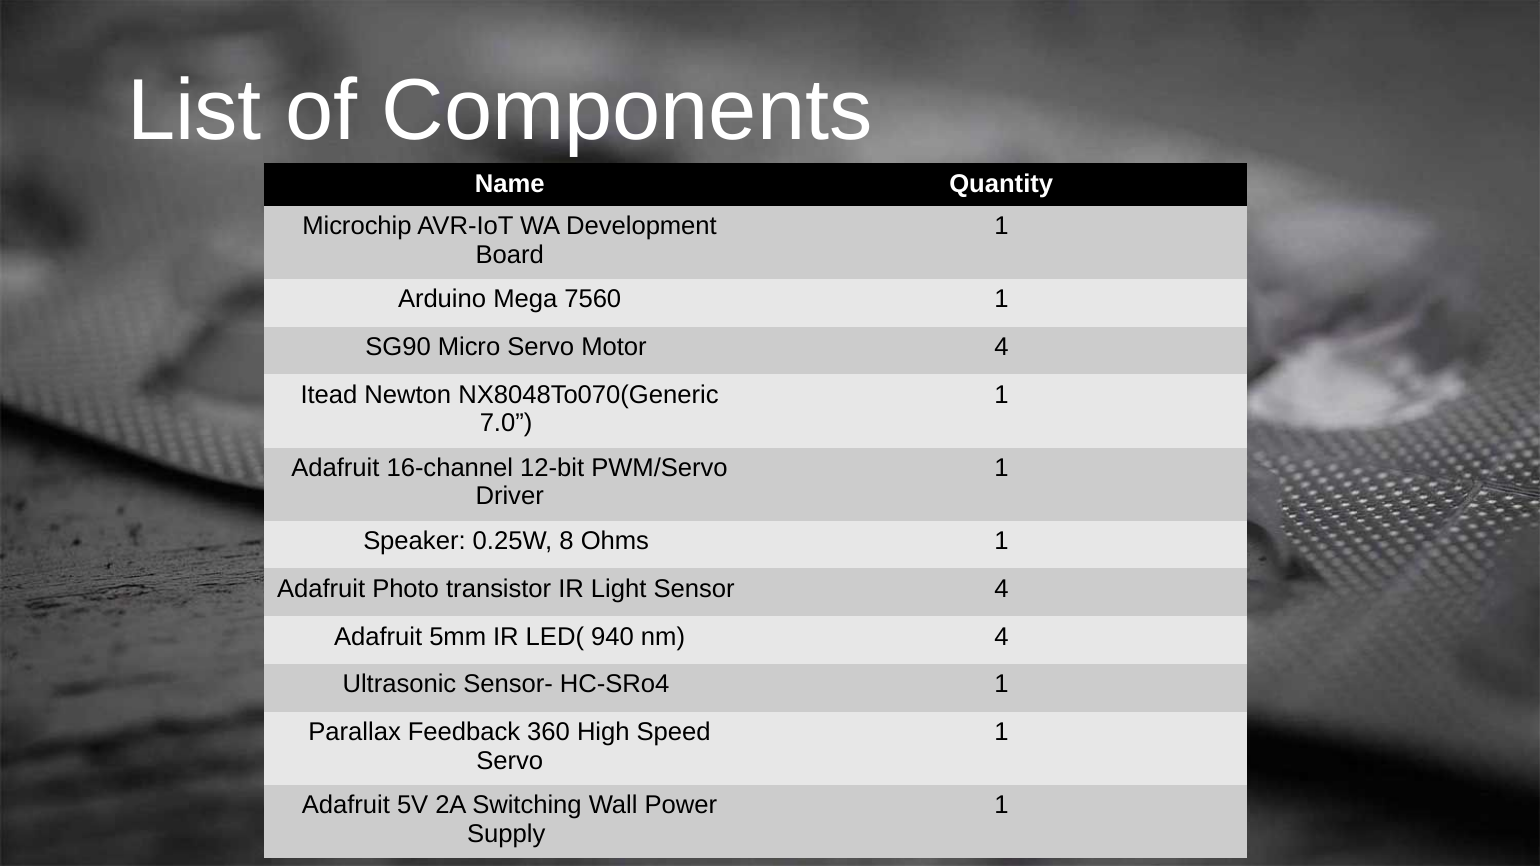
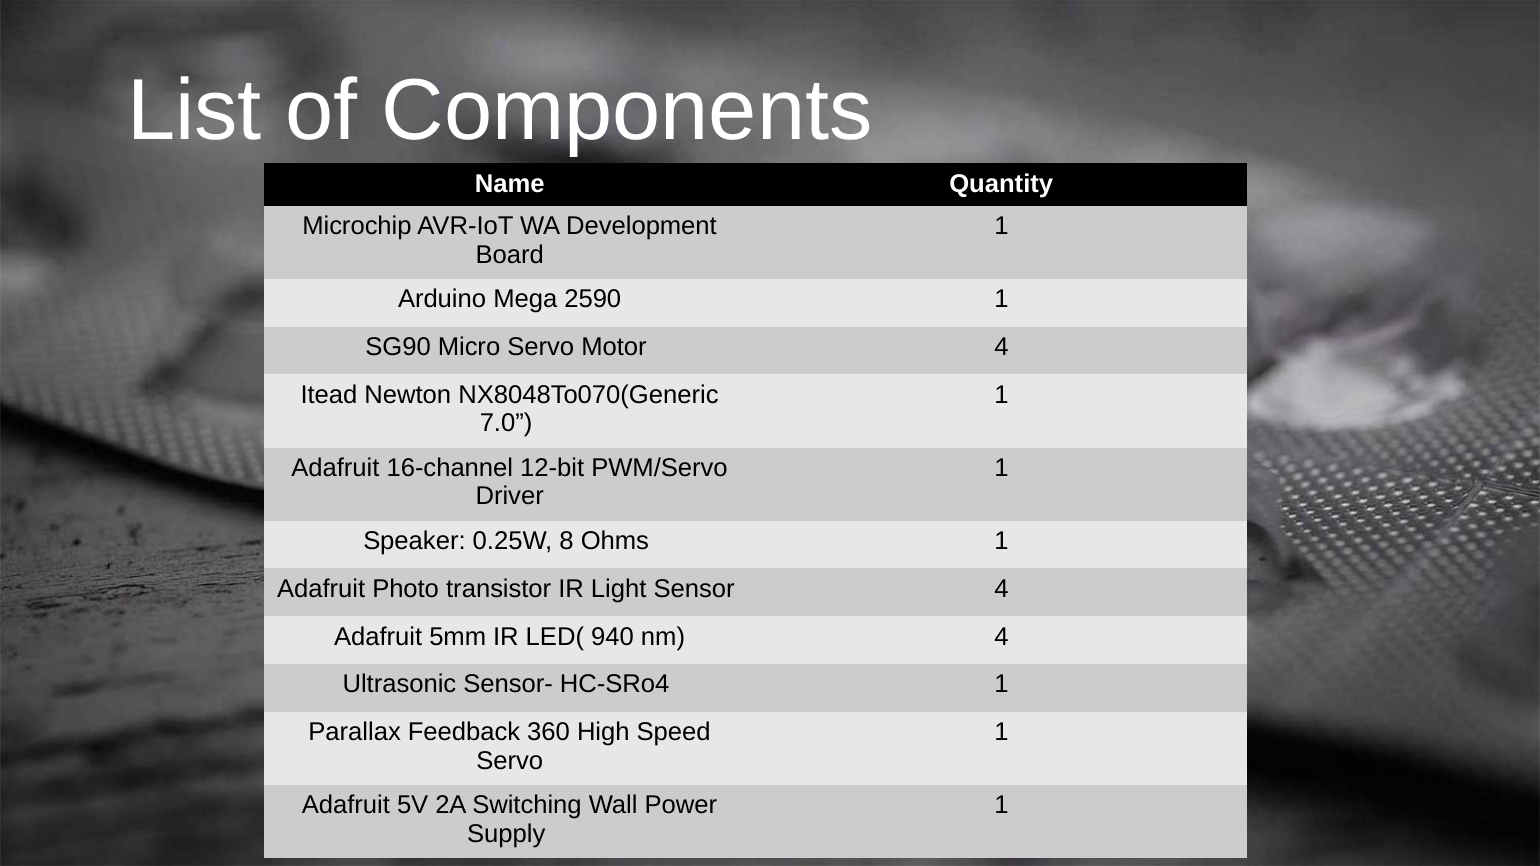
7560: 7560 -> 2590
